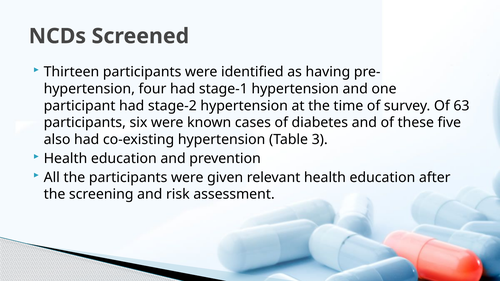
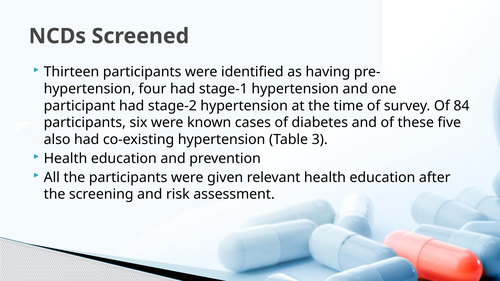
63: 63 -> 84
